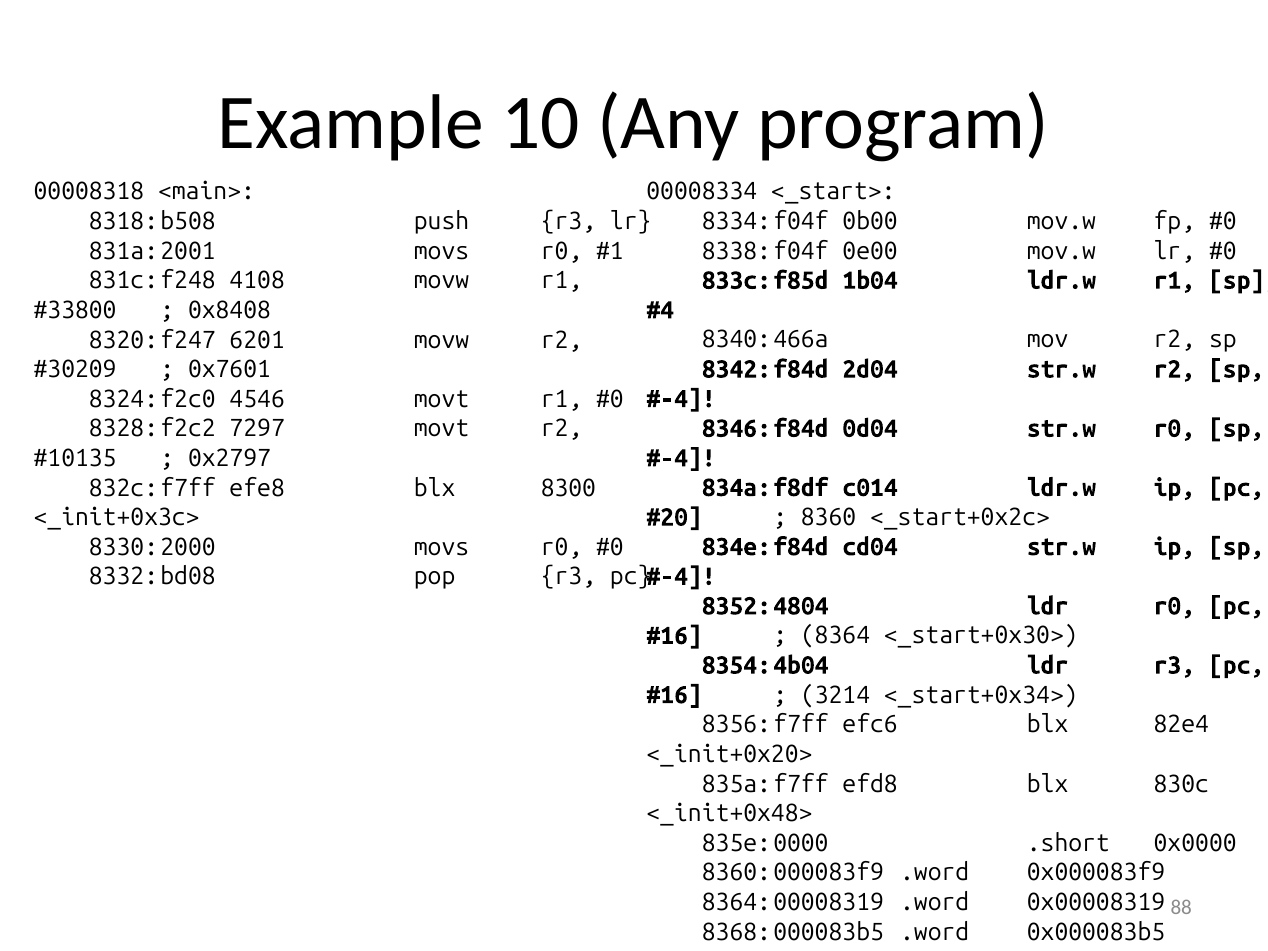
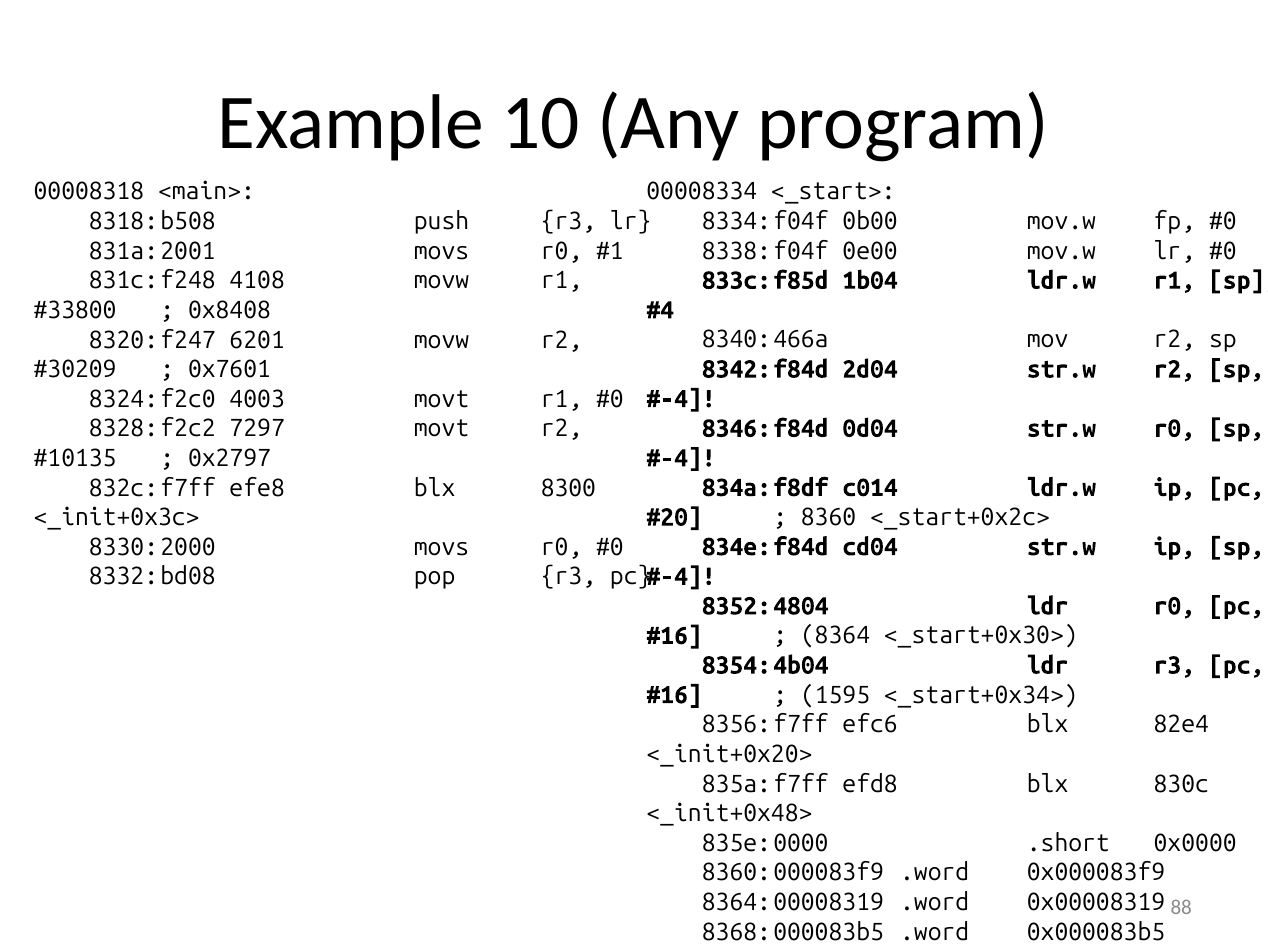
4546: 4546 -> 4003
3214: 3214 -> 1595
